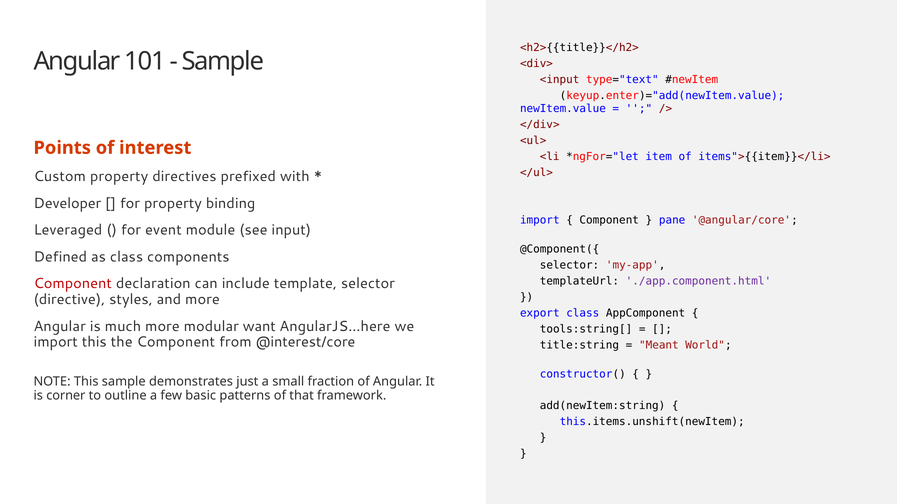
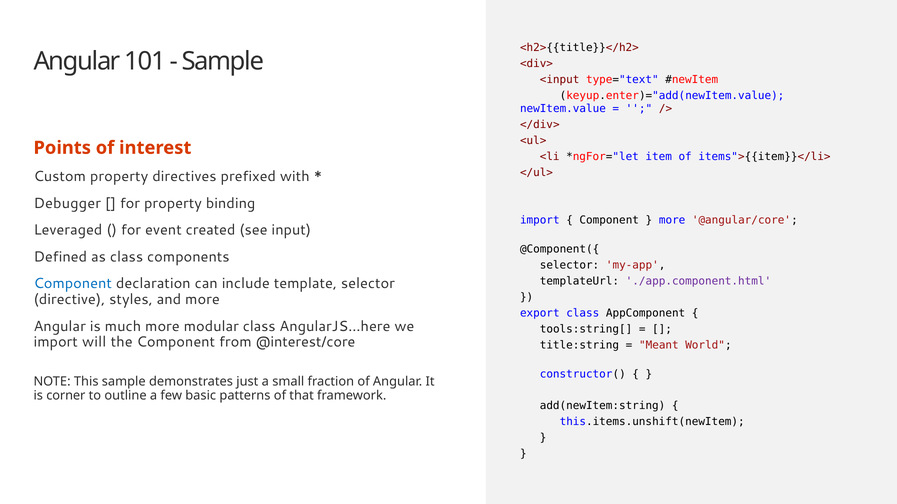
Developer: Developer -> Debugger
pane at (672, 220): pane -> more
module: module -> created
Component at (73, 284) colour: red -> blue
modular want: want -> class
import this: this -> will
